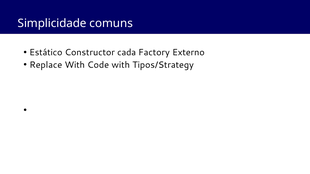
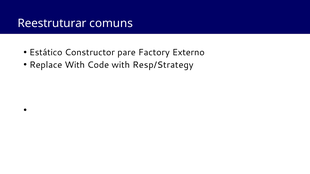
Simplicidade: Simplicidade -> Reestruturar
cada: cada -> pare
Tipos/Strategy: Tipos/Strategy -> Resp/Strategy
